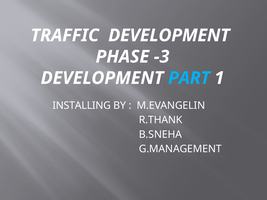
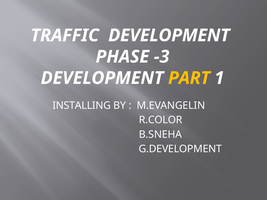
PART colour: light blue -> yellow
R.THANK: R.THANK -> R.COLOR
G.MANAGEMENT: G.MANAGEMENT -> G.DEVELOPMENT
